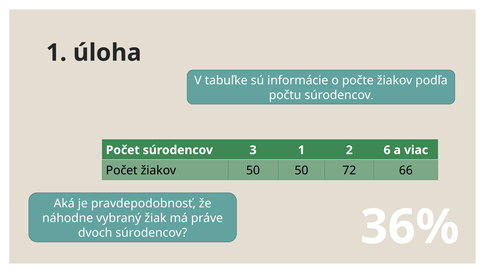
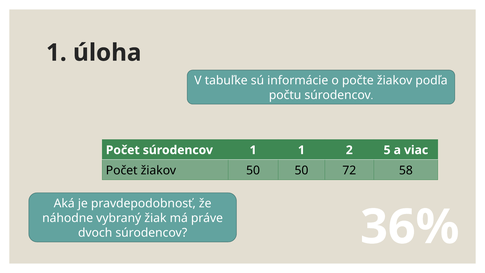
súrodencov 3: 3 -> 1
6: 6 -> 5
66: 66 -> 58
